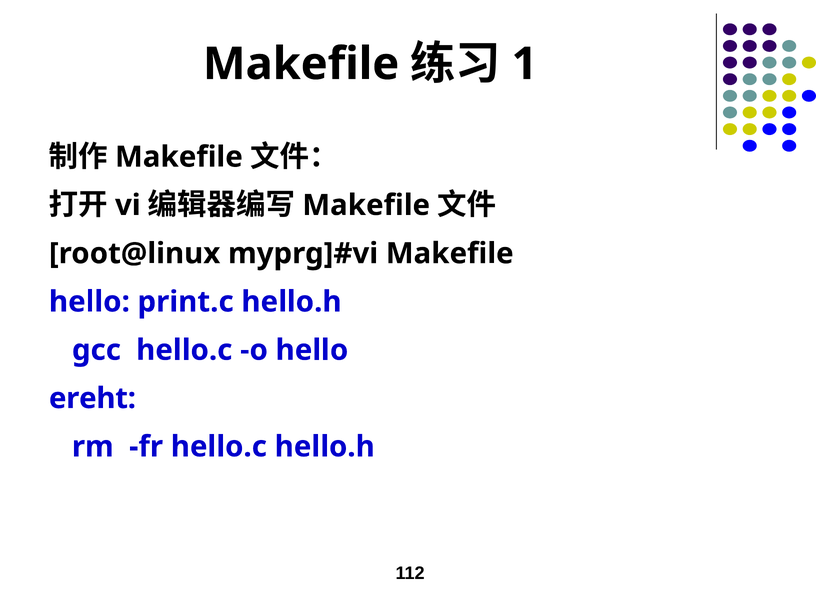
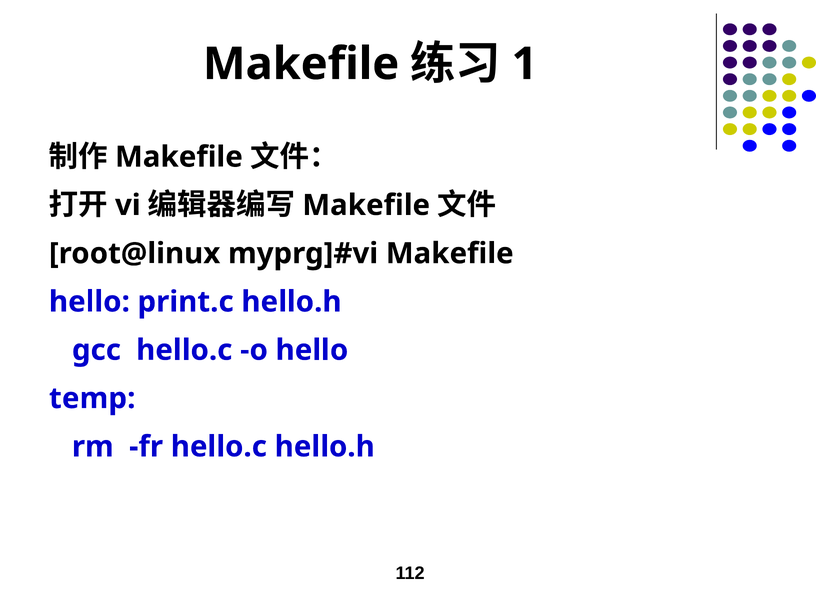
ereht: ereht -> temp
